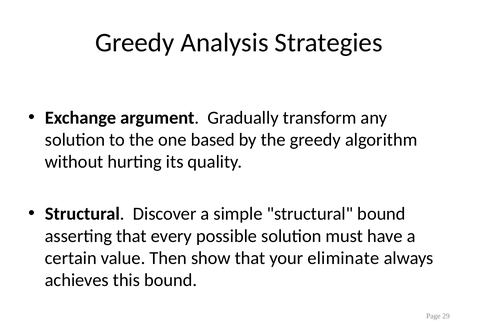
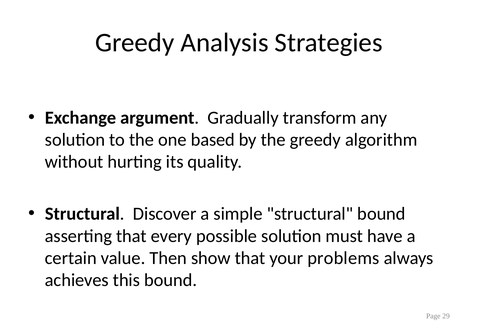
eliminate: eliminate -> problems
